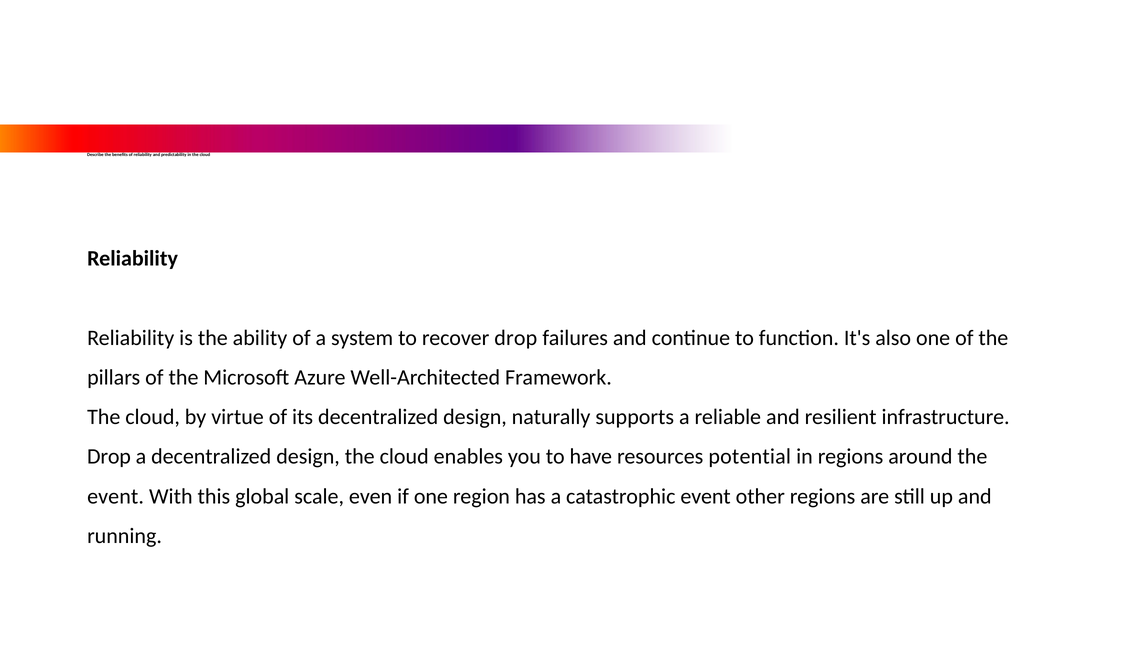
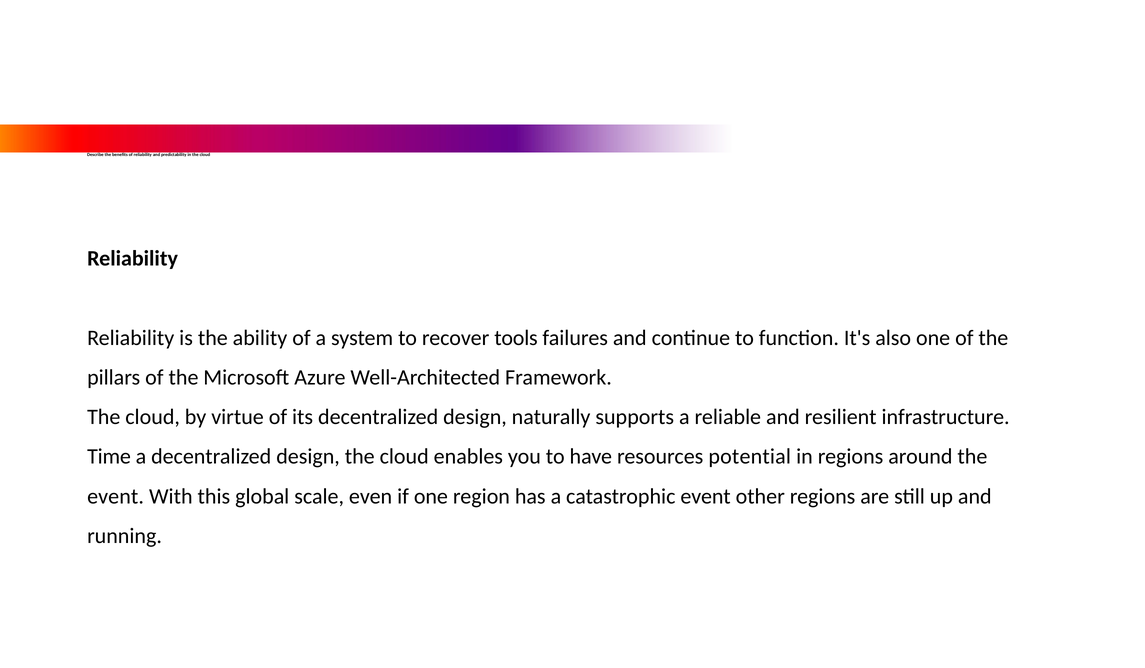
recover drop: drop -> tools
Drop at (109, 457): Drop -> Time
